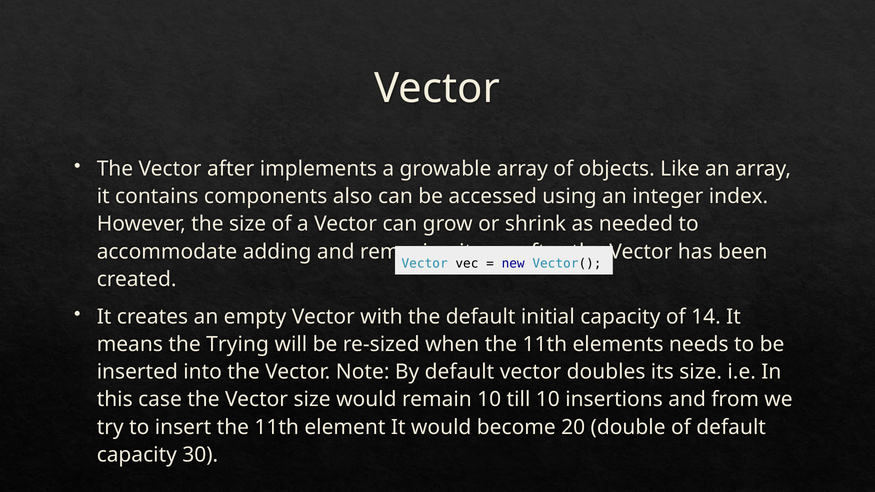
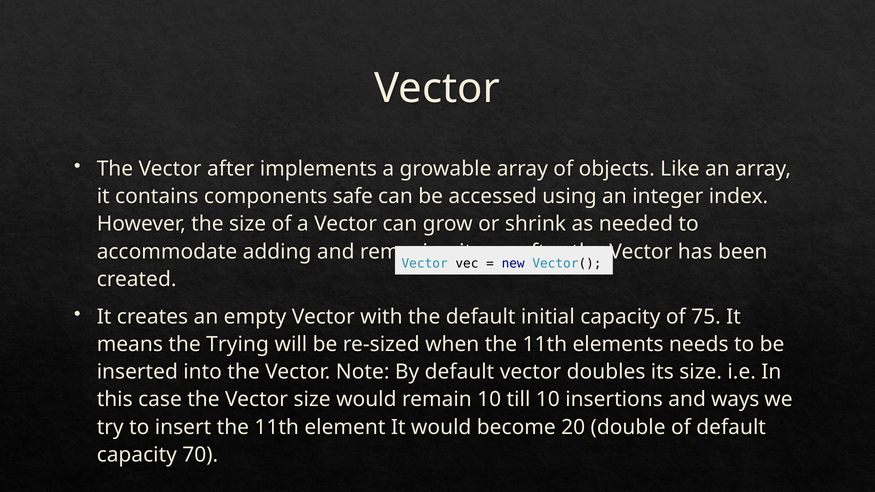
also: also -> safe
14: 14 -> 75
from: from -> ways
30: 30 -> 70
